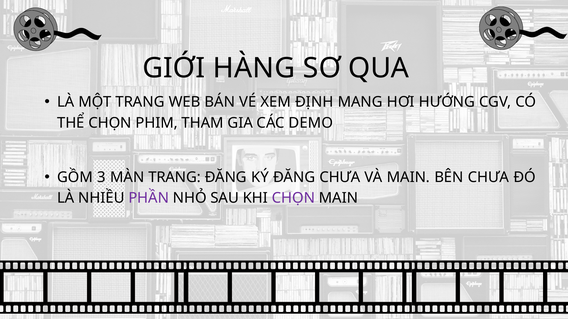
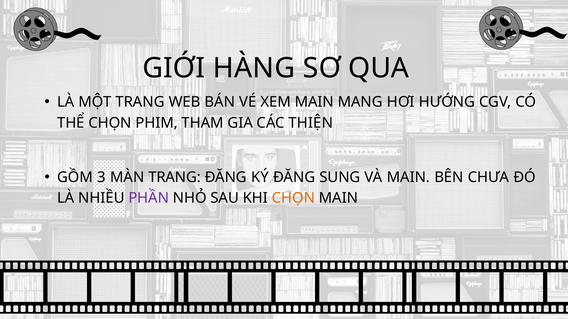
XEM ĐỊNH: ĐỊNH -> MAIN
DEMO: DEMO -> THIỆN
ĐĂNG CHƯA: CHƯA -> SUNG
CHỌN at (293, 198) colour: purple -> orange
